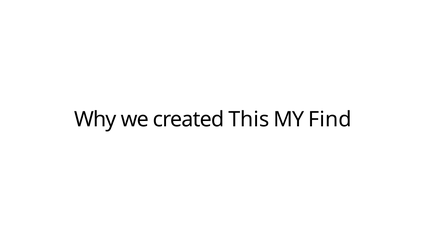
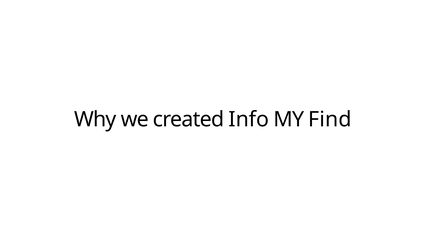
This: This -> Info
